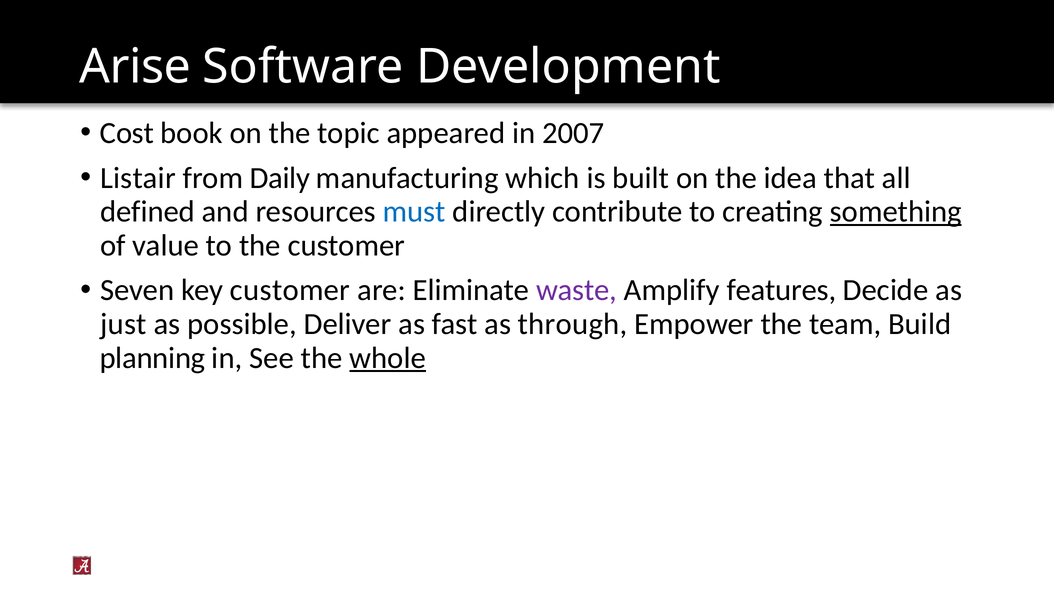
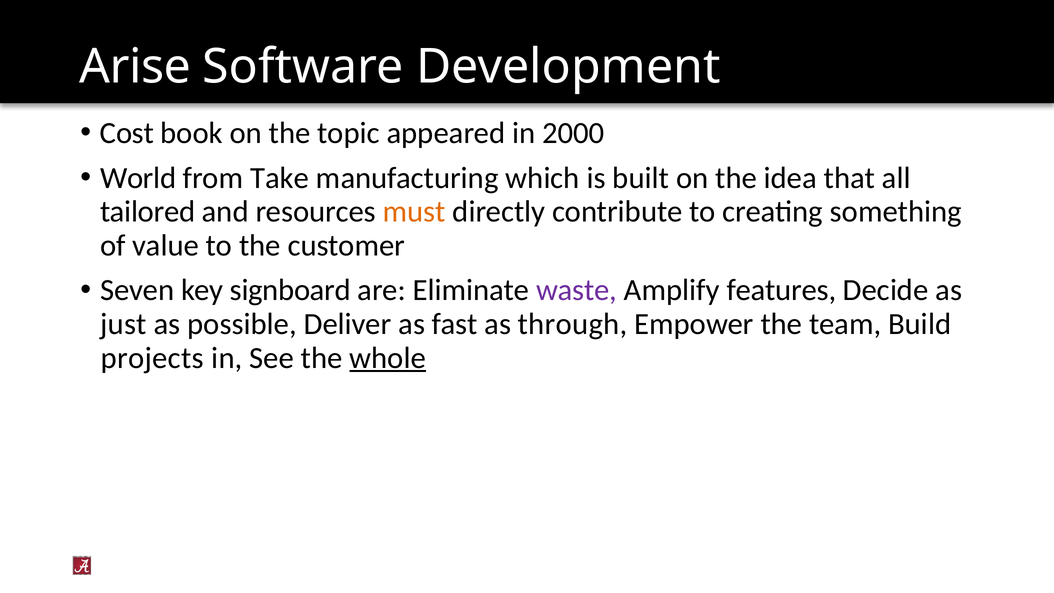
2007: 2007 -> 2000
Listair: Listair -> World
Daily: Daily -> Take
defined: defined -> tailored
must colour: blue -> orange
something underline: present -> none
key customer: customer -> signboard
planning: planning -> projects
